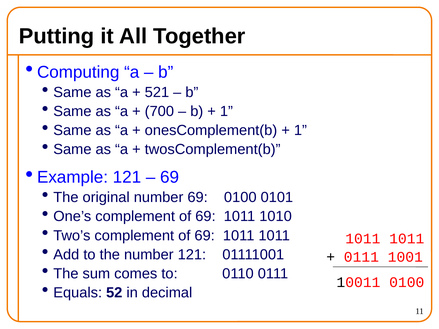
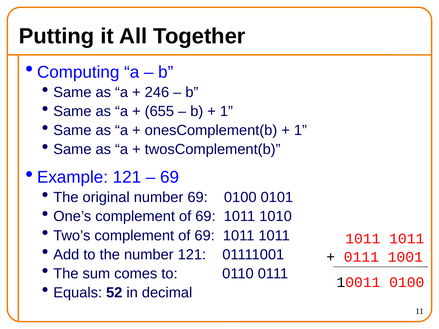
521: 521 -> 246
700: 700 -> 655
